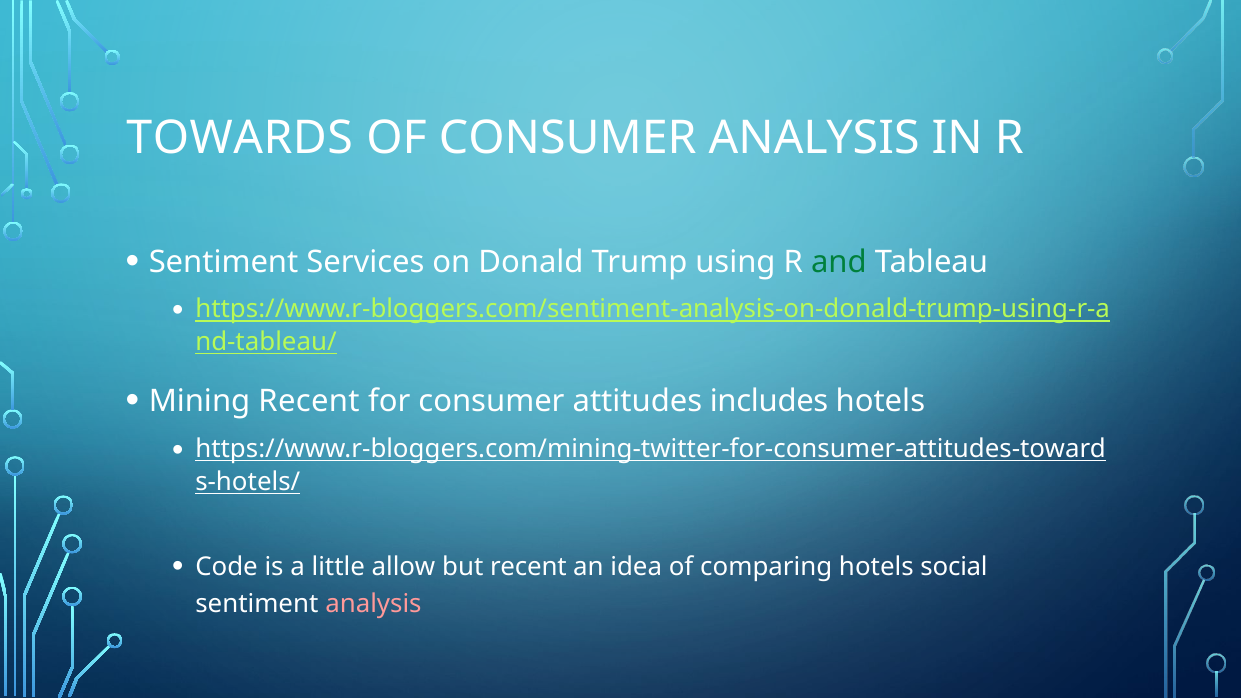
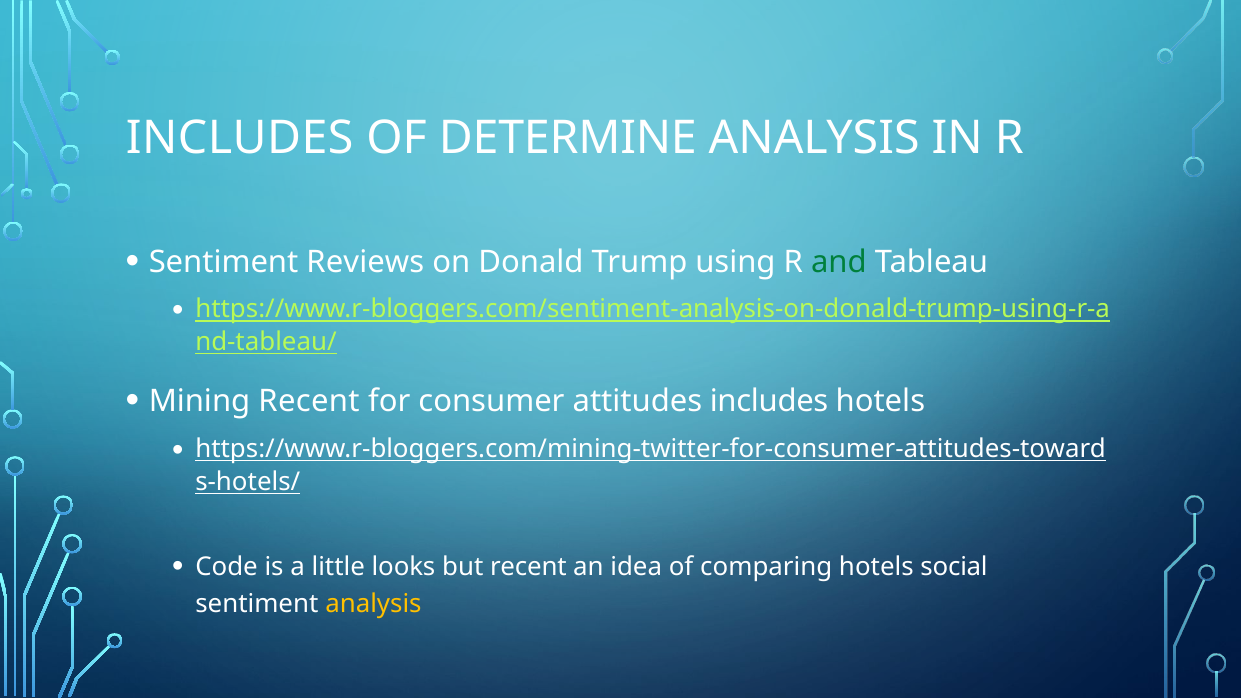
TOWARDS at (240, 138): TOWARDS -> INCLUDES
OF CONSUMER: CONSUMER -> DETERMINE
Services: Services -> Reviews
allow: allow -> looks
analysis at (373, 604) colour: pink -> yellow
